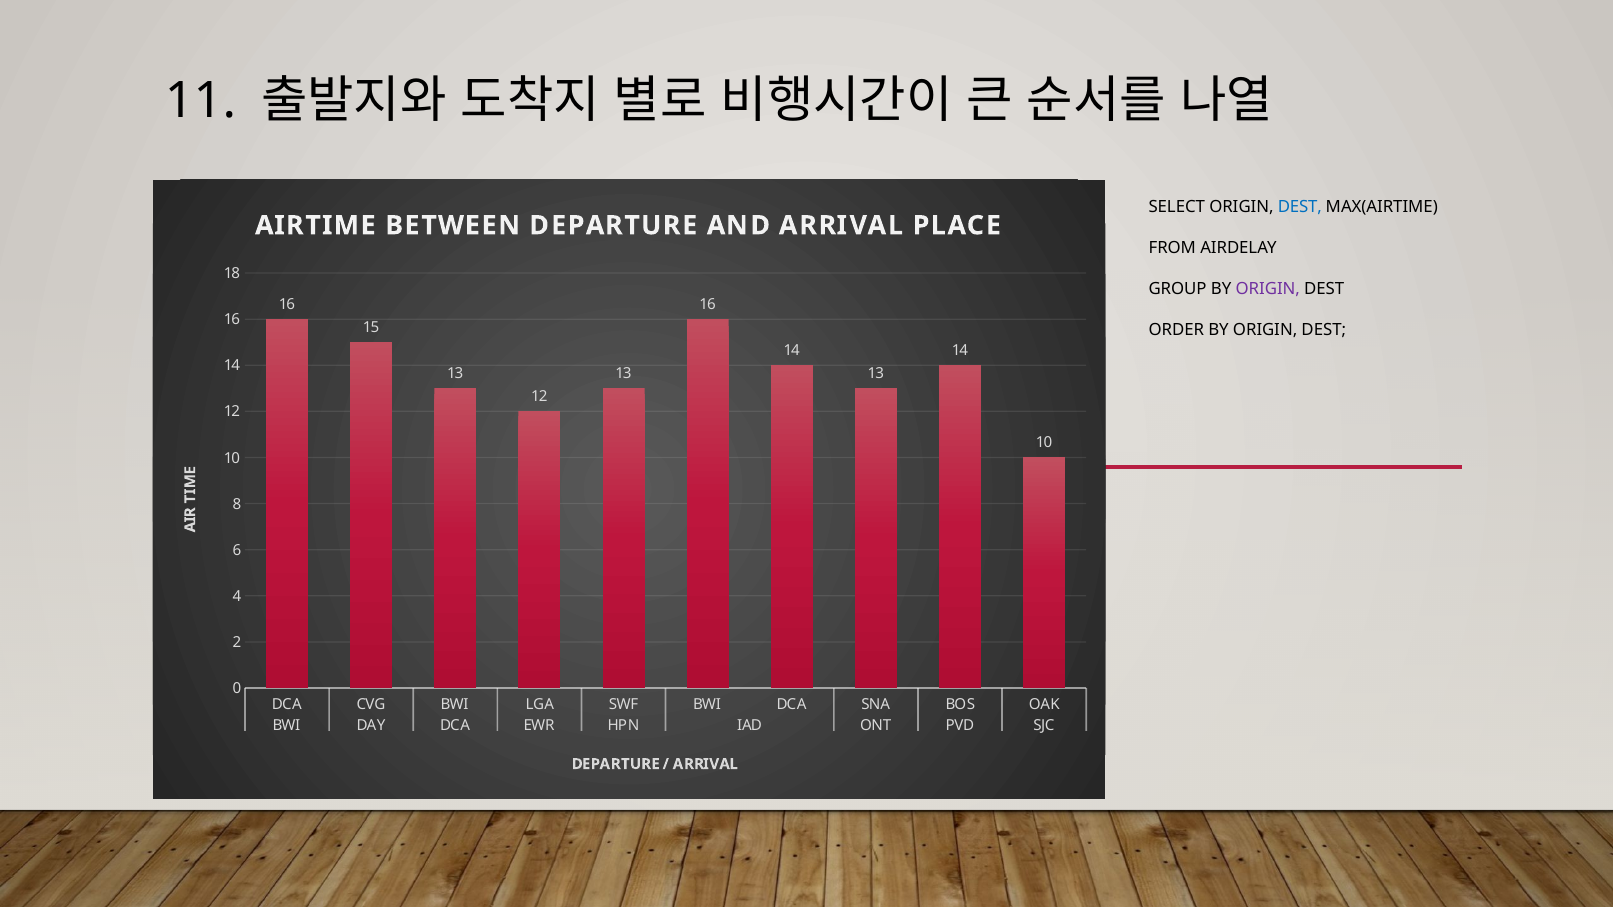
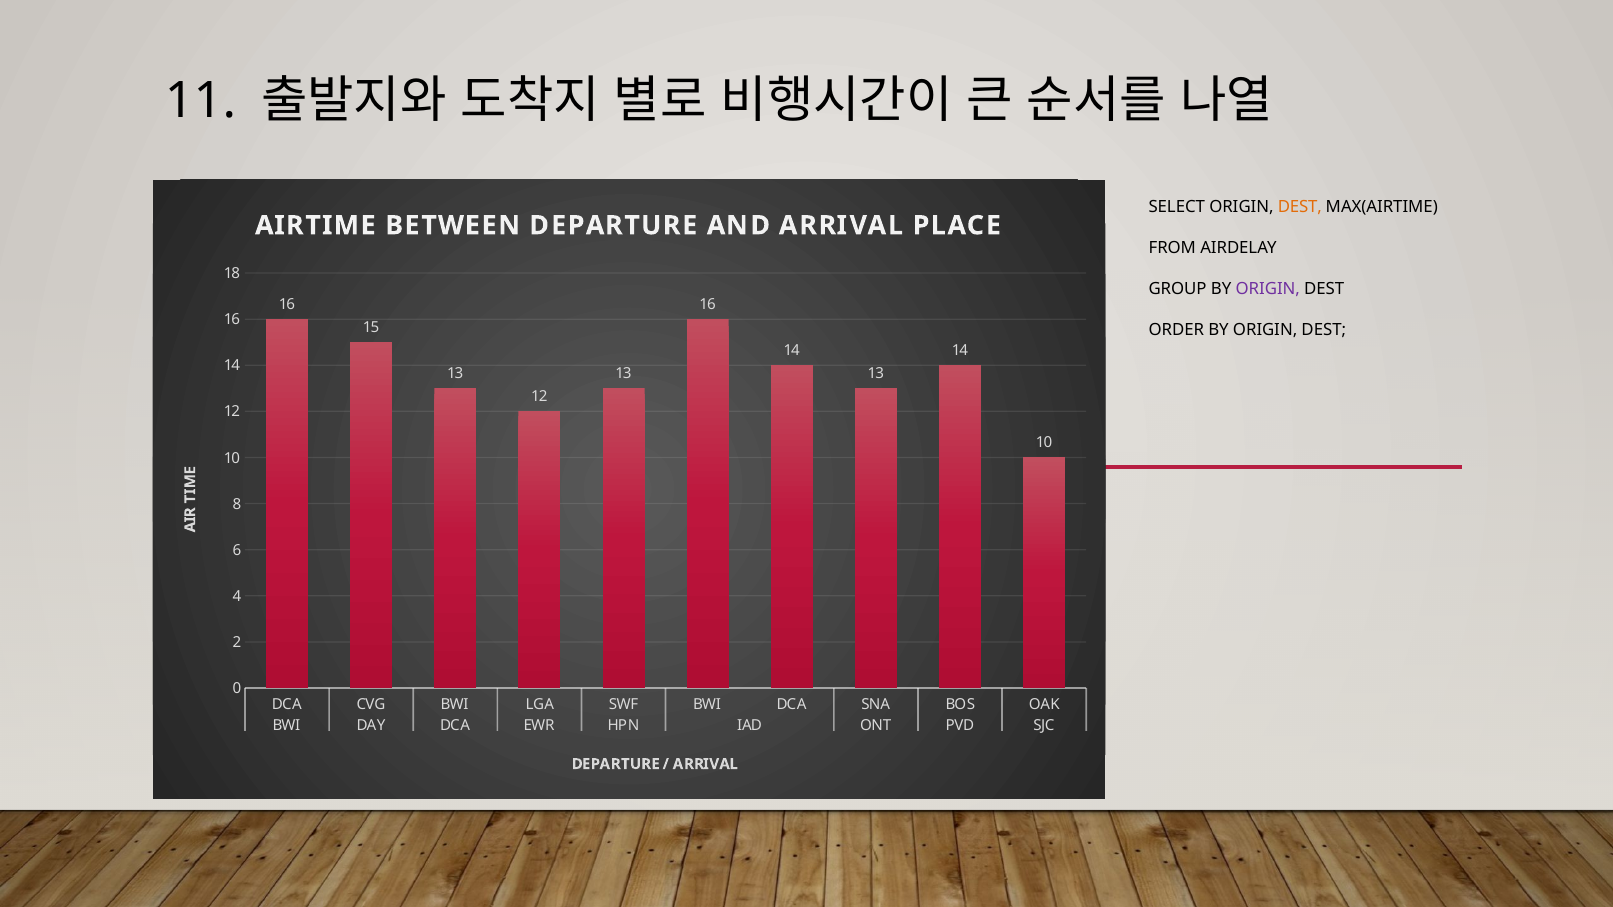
DEST at (1300, 207) colour: blue -> orange
